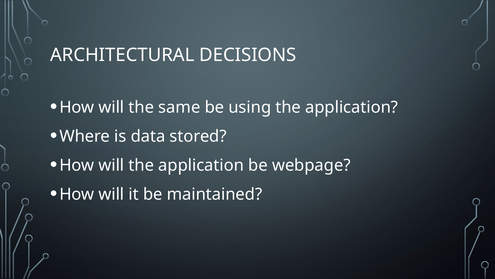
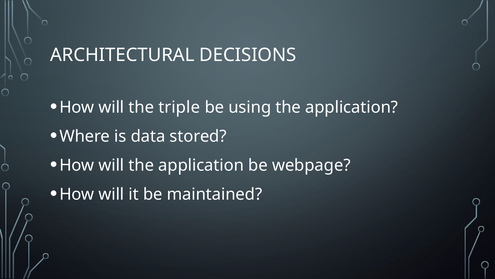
same: same -> triple
